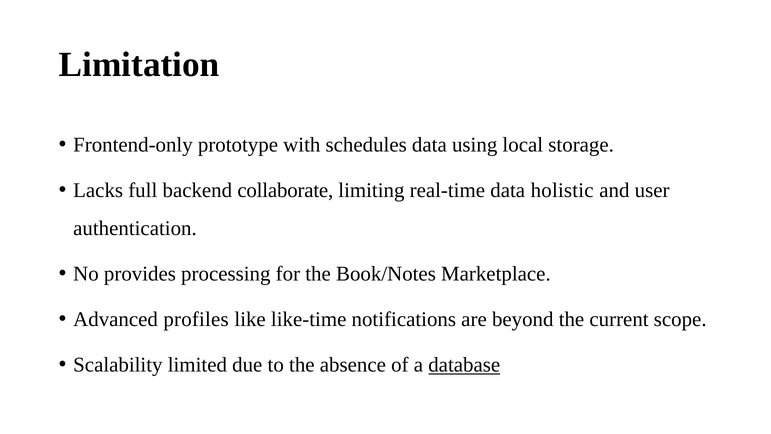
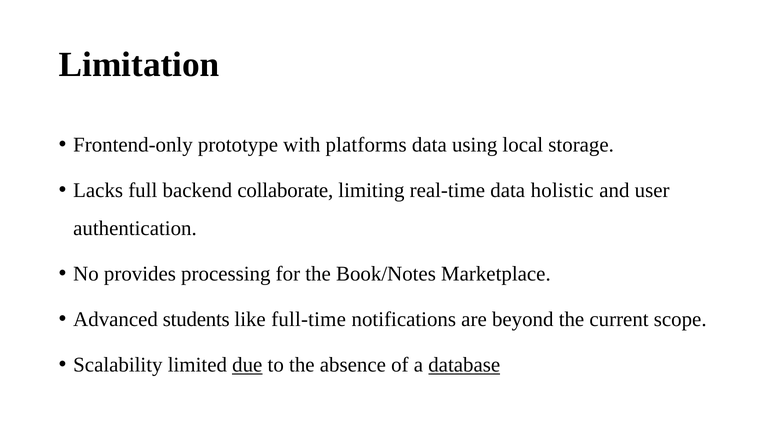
schedules: schedules -> platforms
profiles: profiles -> students
like-time: like-time -> full-time
due underline: none -> present
